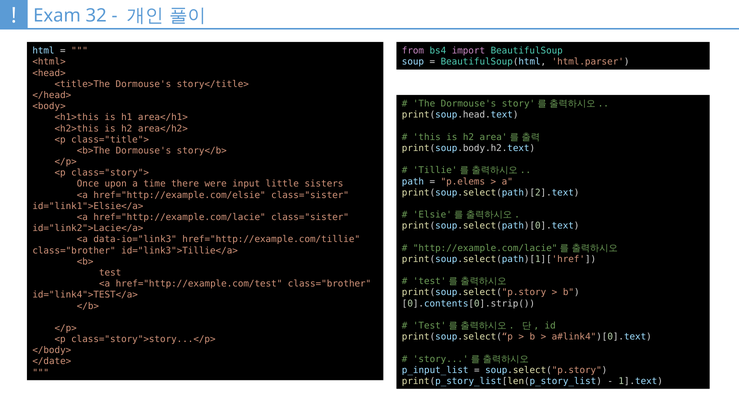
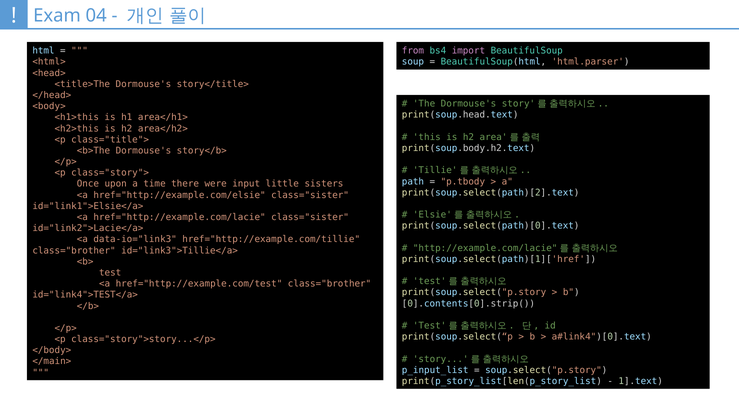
32: 32 -> 04
p.elems: p.elems -> p.tbody
</date>: </date> -> </main>
